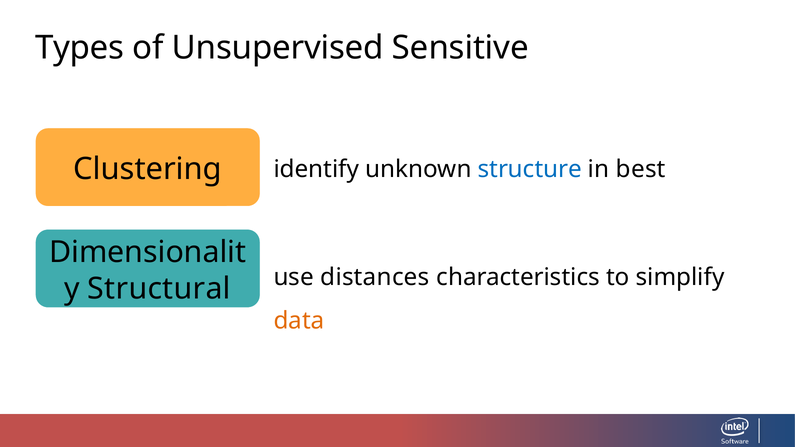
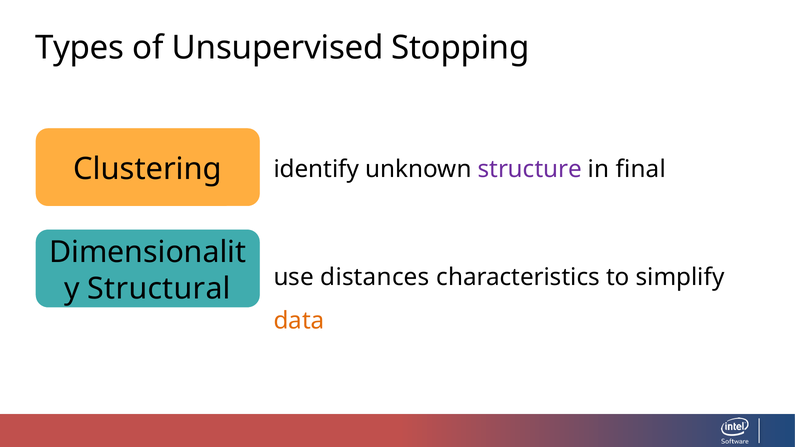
Sensitive: Sensitive -> Stopping
structure colour: blue -> purple
best: best -> final
